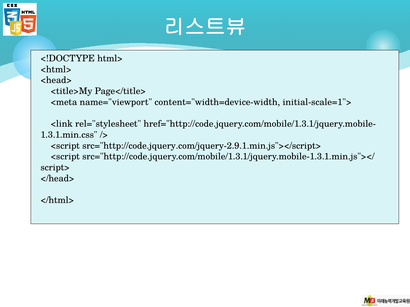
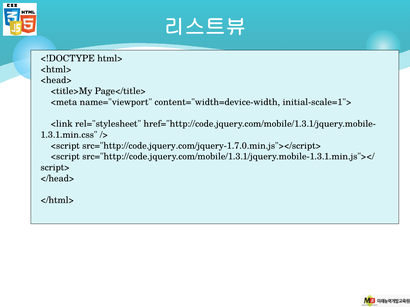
src="http://code.jquery.com/jquery-2.9.1.min.js"></script>: src="http://code.jquery.com/jquery-2.9.1.min.js"></script> -> src="http://code.jquery.com/jquery-1.7.0.min.js"></script>
